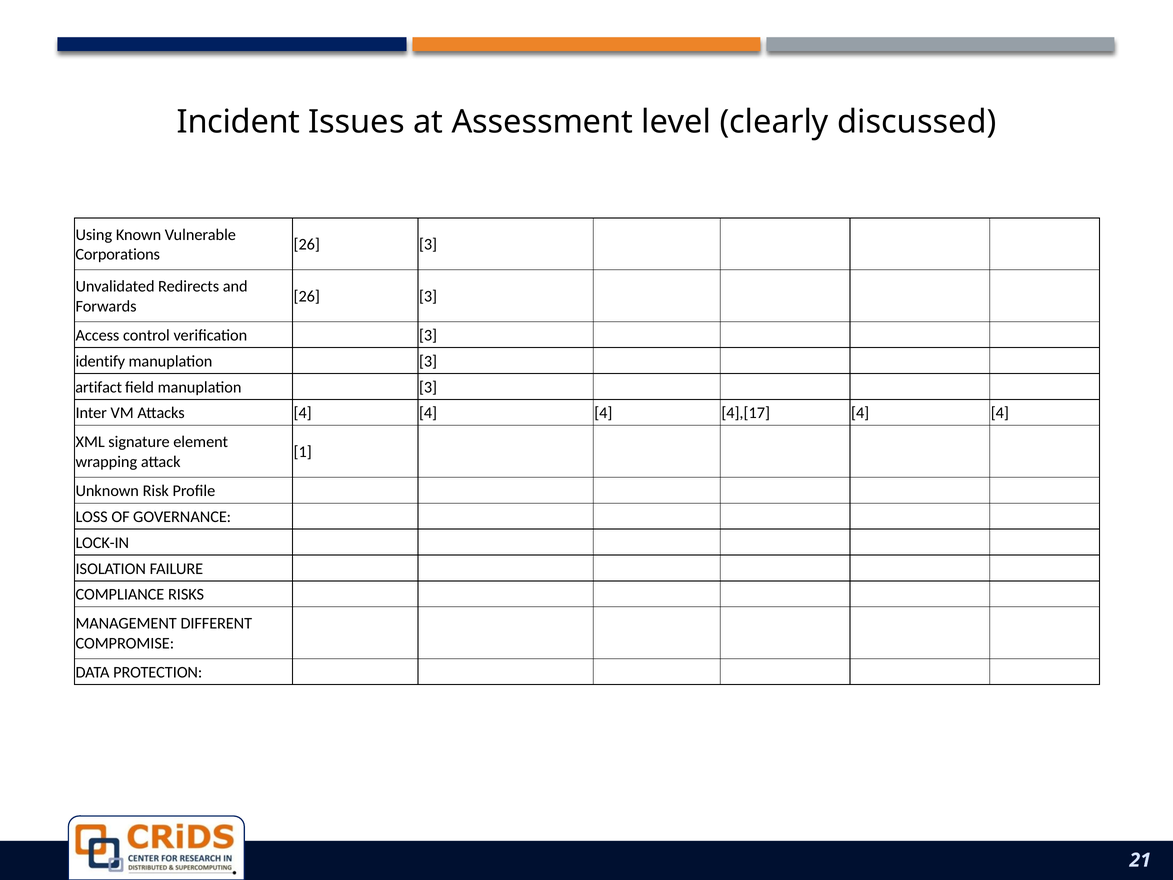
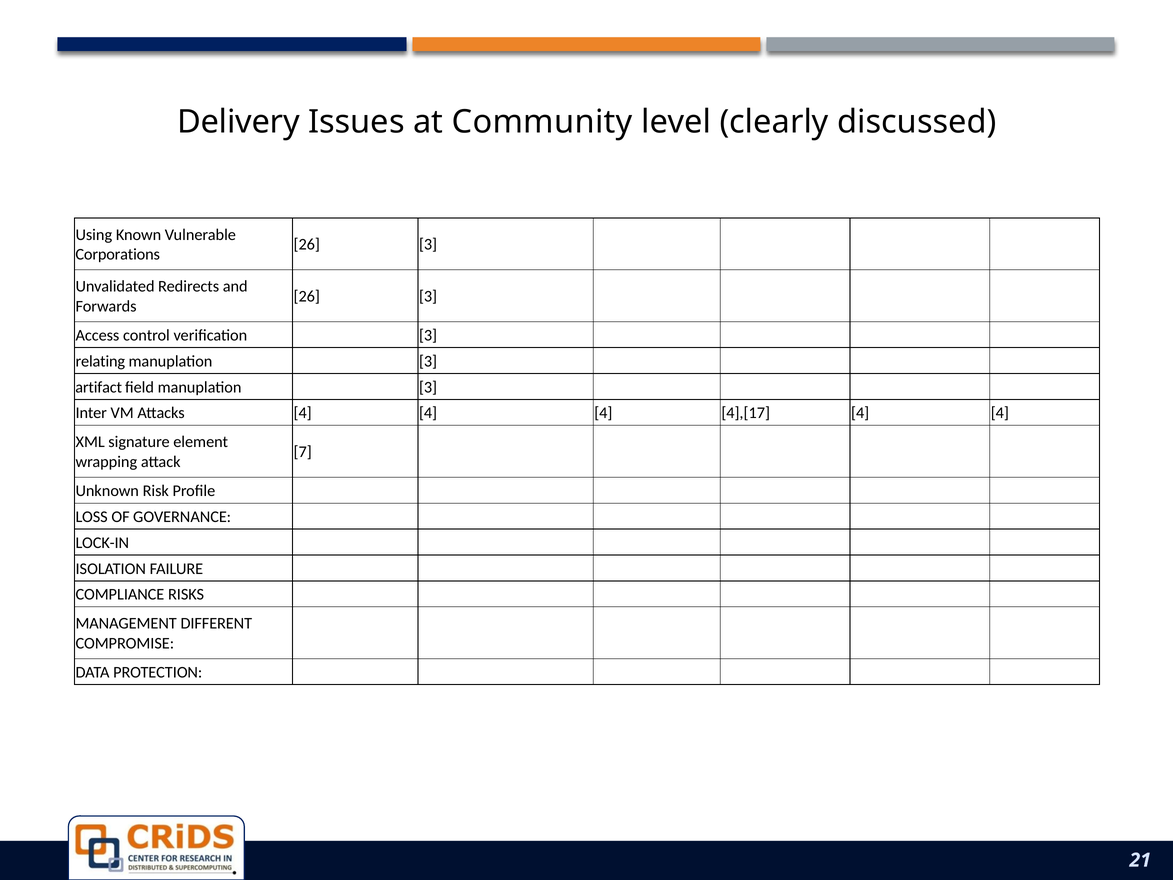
Incident: Incident -> Delivery
Assessment: Assessment -> Community
identify: identify -> relating
1: 1 -> 7
